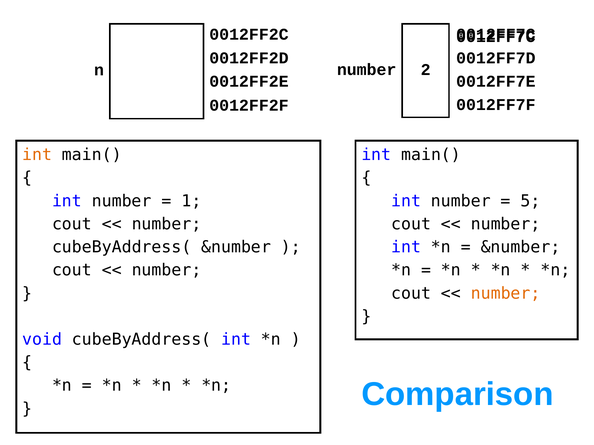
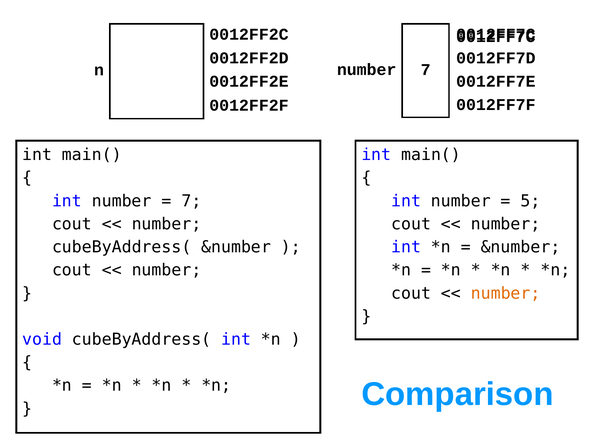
number 2: 2 -> 7
int at (37, 155) colour: orange -> black
1 at (191, 201): 1 -> 7
